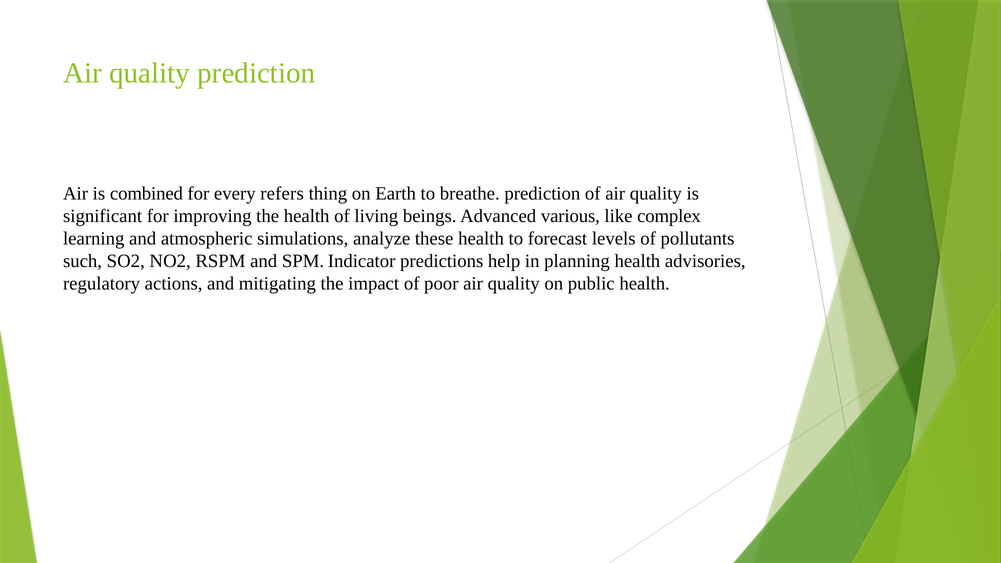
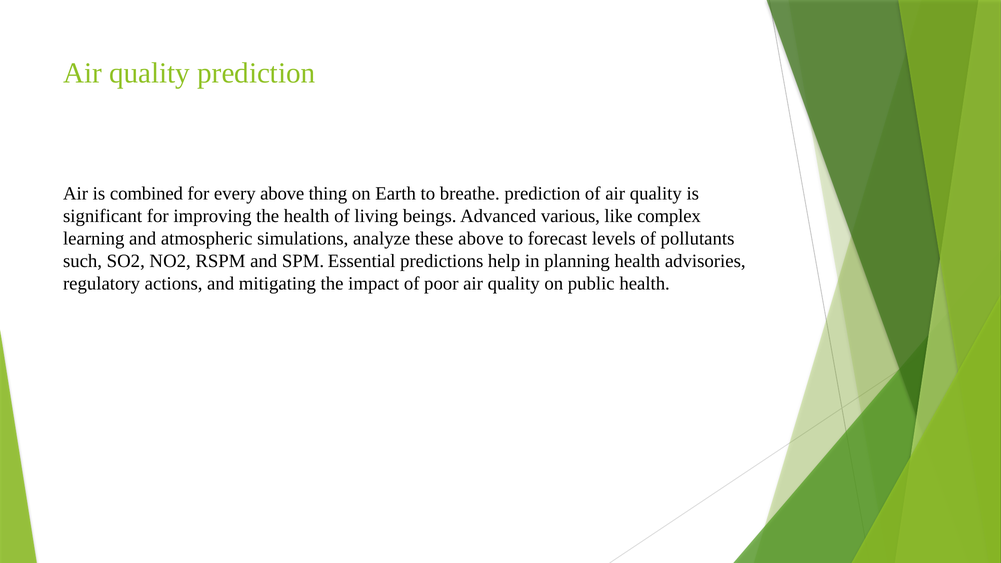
every refers: refers -> above
these health: health -> above
Indicator: Indicator -> Essential
